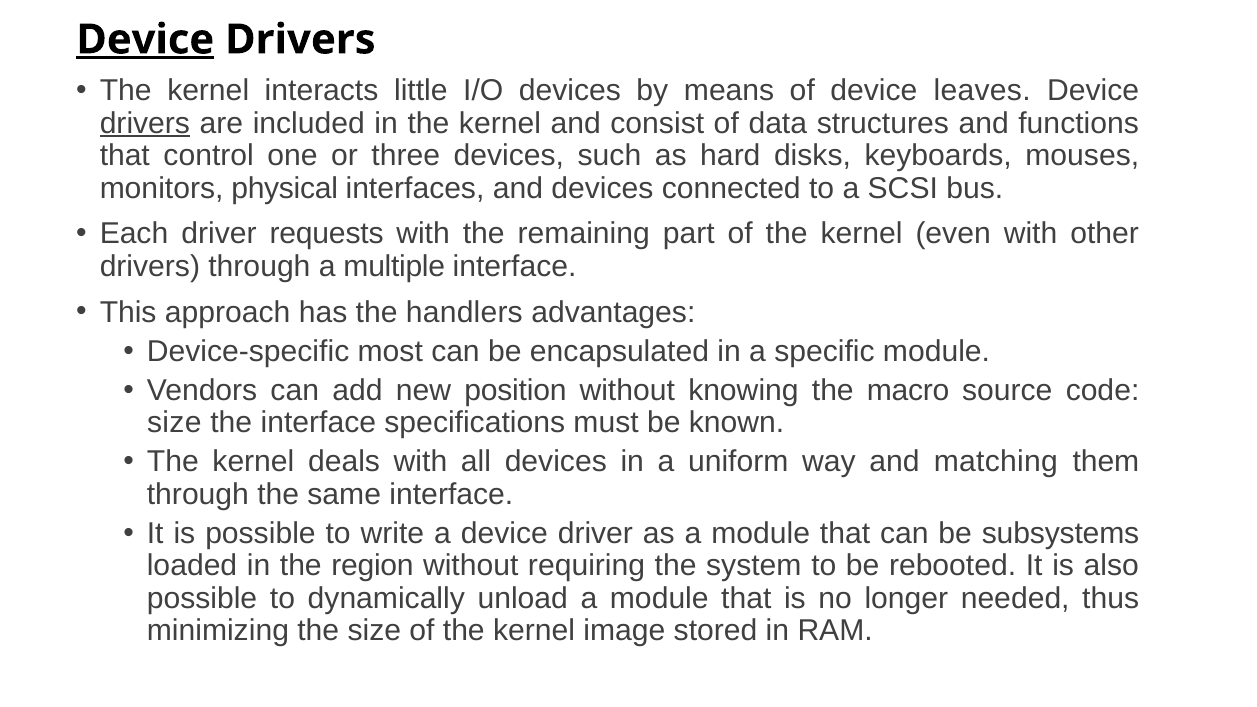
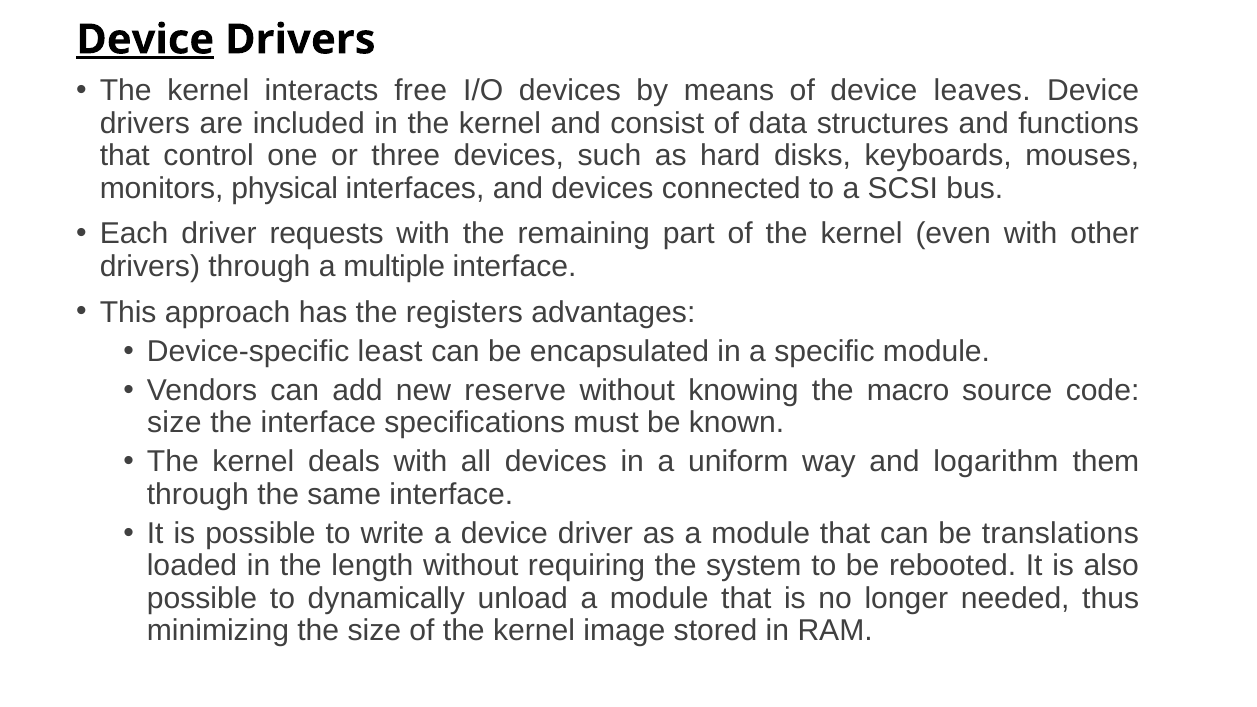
little: little -> free
drivers at (145, 123) underline: present -> none
handlers: handlers -> registers
most: most -> least
position: position -> reserve
matching: matching -> logarithm
subsystems: subsystems -> translations
region: region -> length
